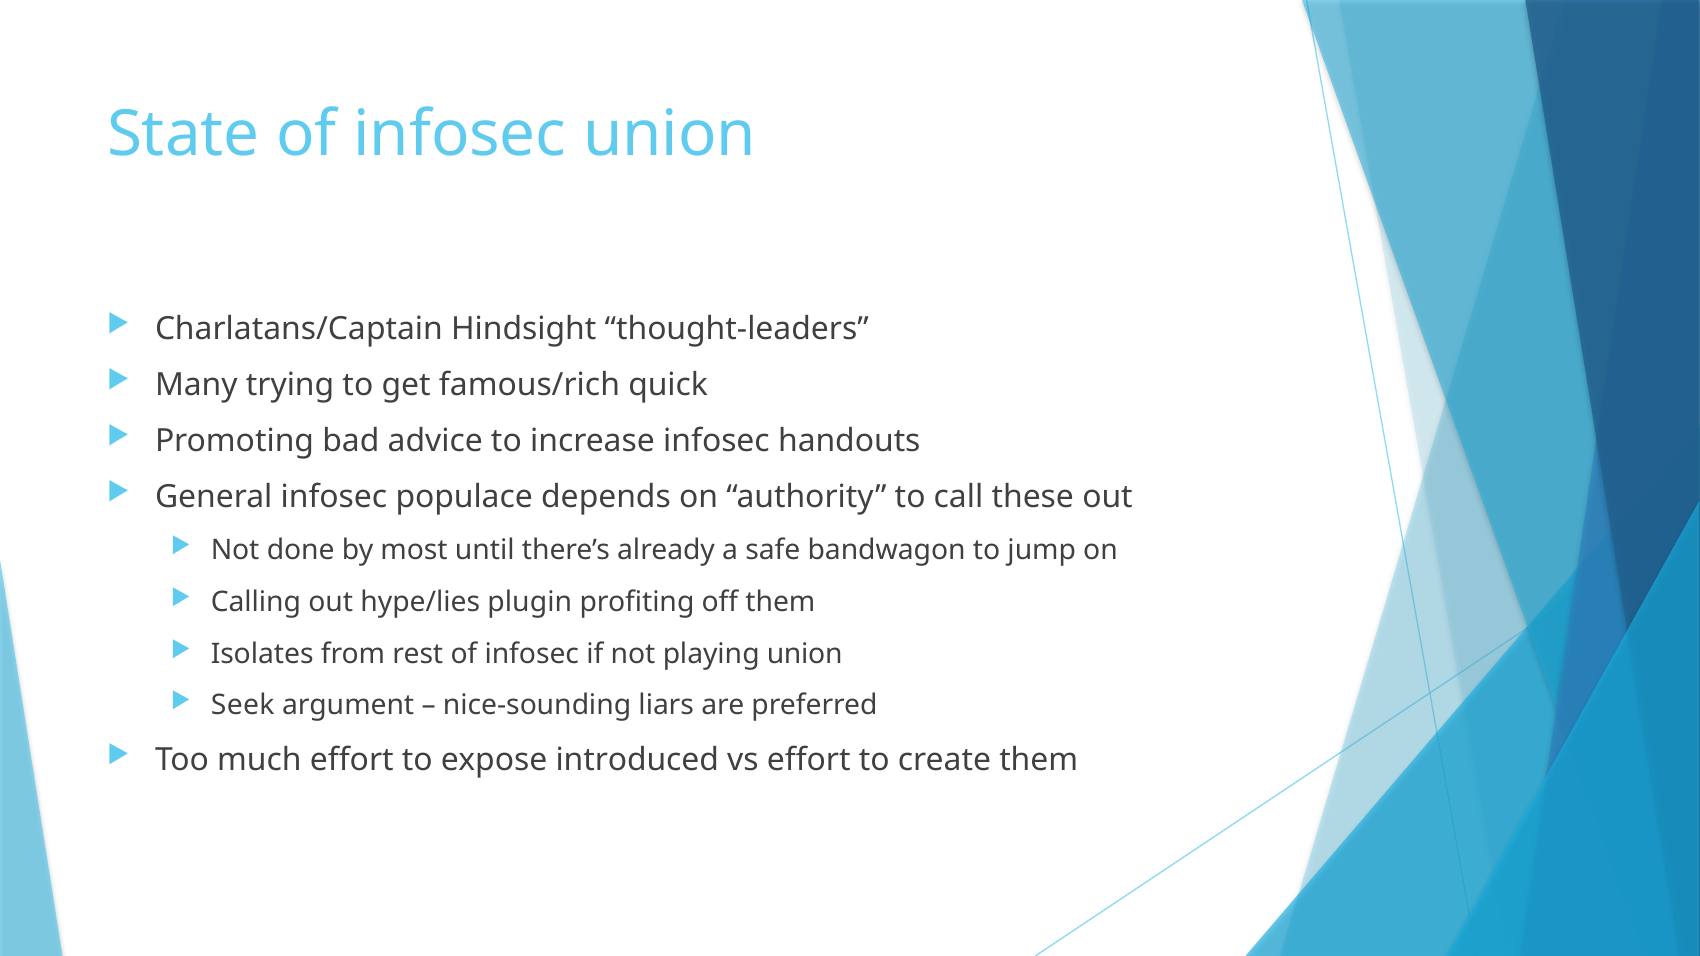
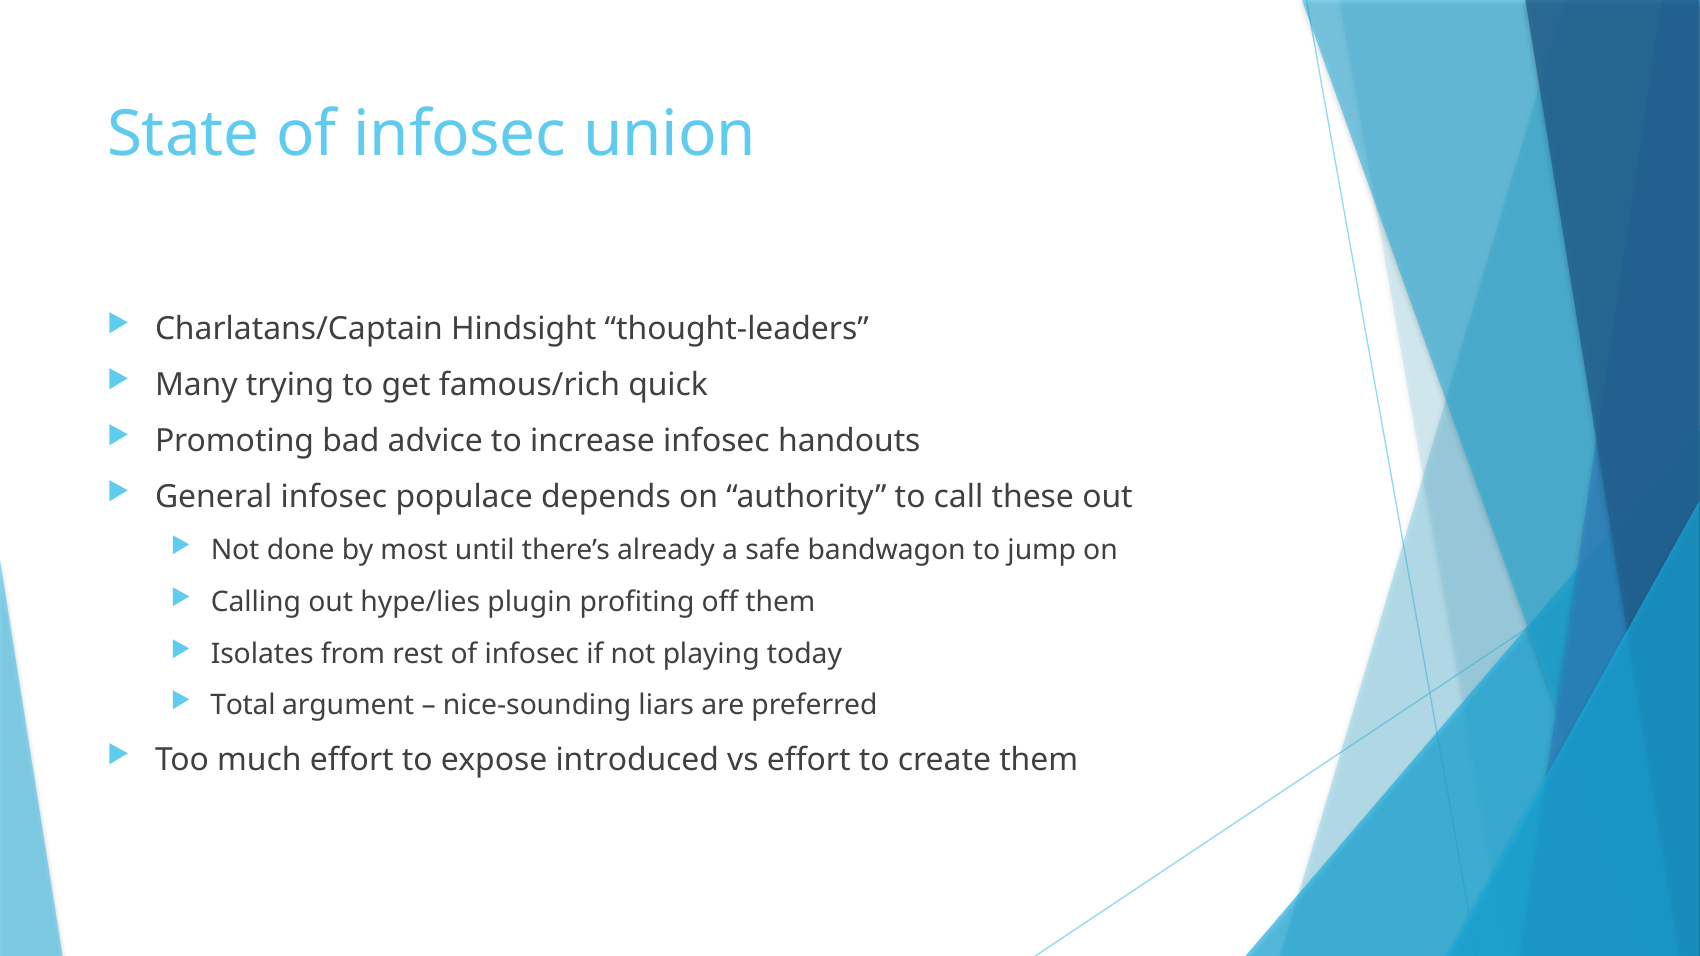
playing union: union -> today
Seek: Seek -> Total
